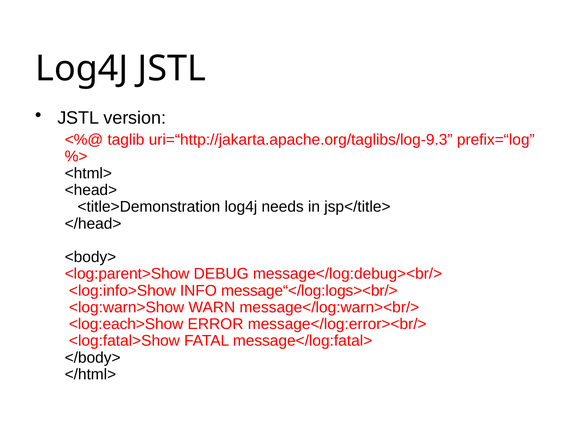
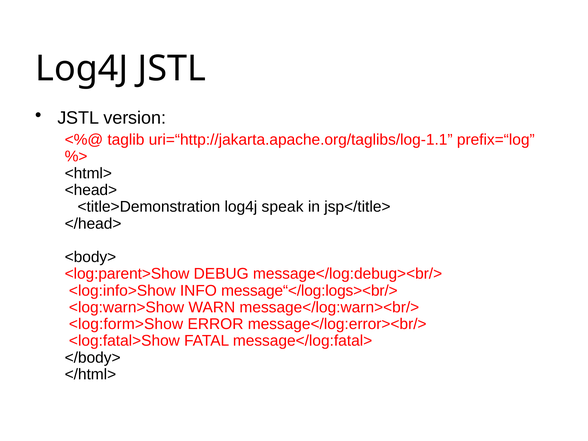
uri=“http://jakarta.apache.org/taglibs/log-9.3: uri=“http://jakarta.apache.org/taglibs/log-9.3 -> uri=“http://jakarta.apache.org/taglibs/log-1.1
needs: needs -> speak
<log:each>Show: <log:each>Show -> <log:form>Show
